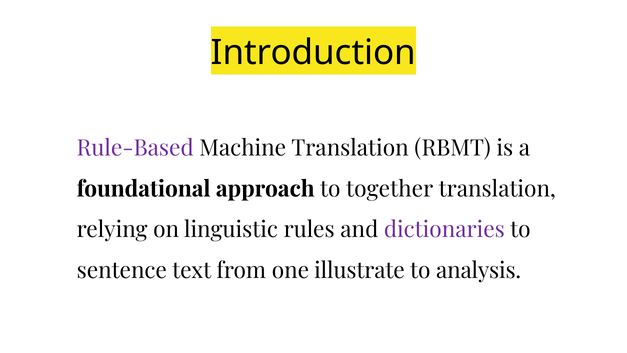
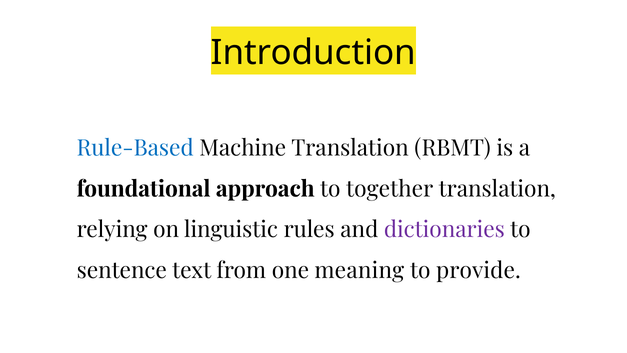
Rule-Based colour: purple -> blue
illustrate: illustrate -> meaning
analysis: analysis -> provide
